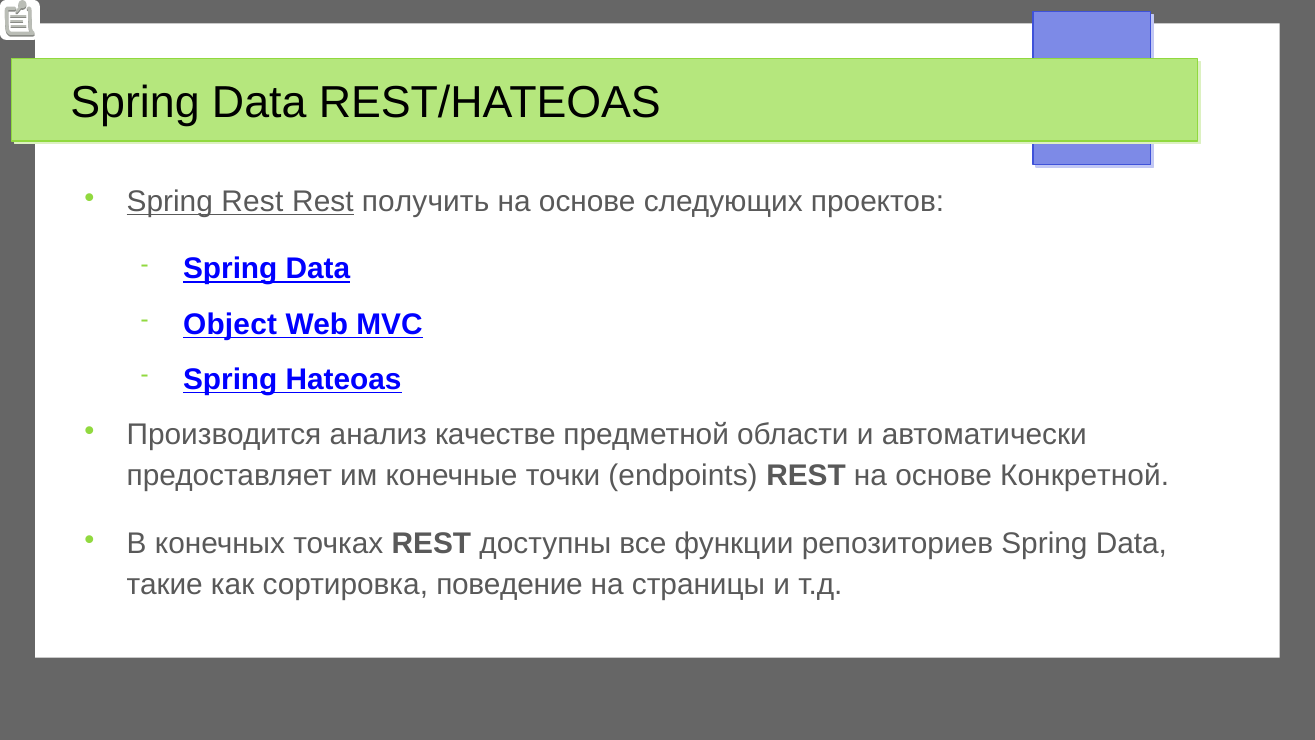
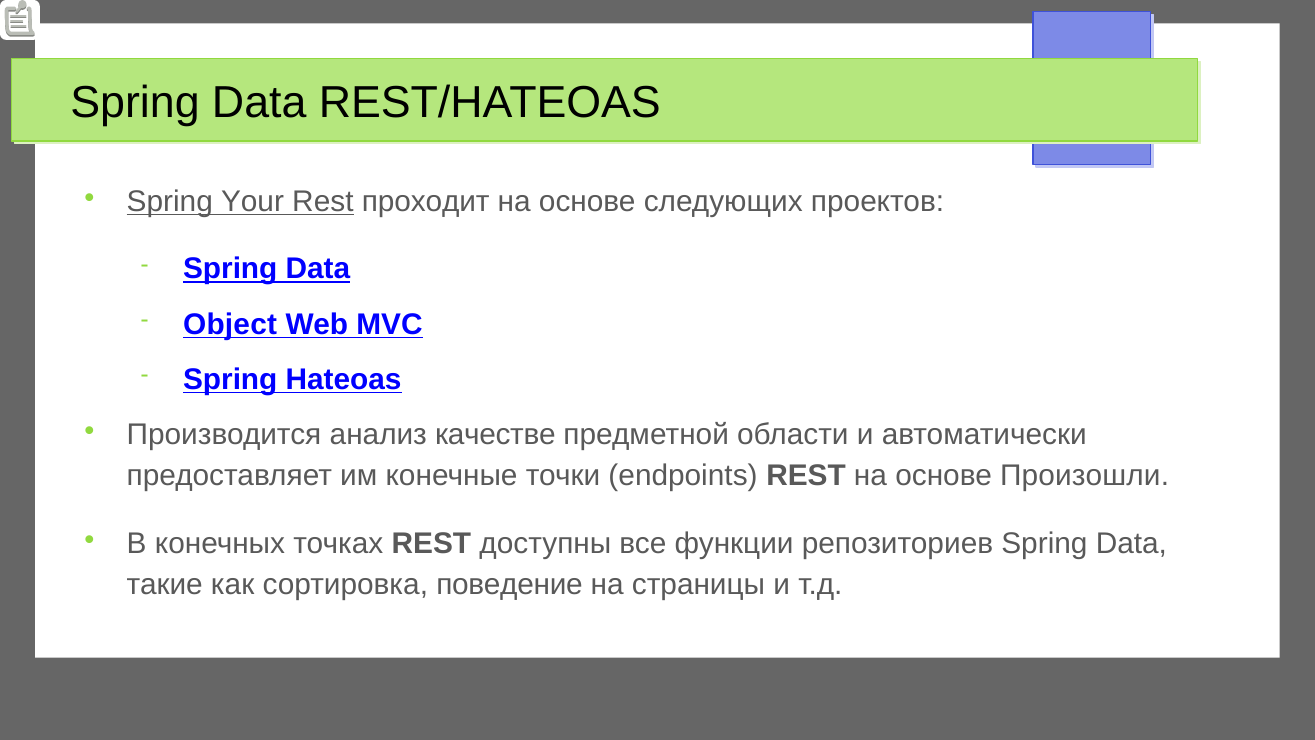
Spring Rest: Rest -> Your
получить: получить -> проходит
Конкретной: Конкретной -> Произошли
